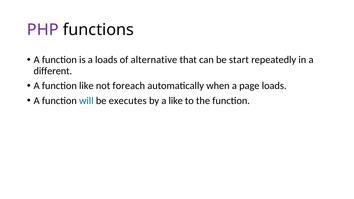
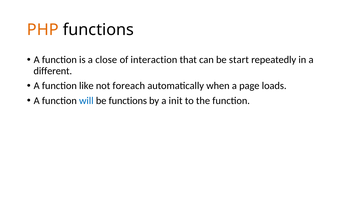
PHP colour: purple -> orange
a loads: loads -> close
alternative: alternative -> interaction
be executes: executes -> functions
a like: like -> init
